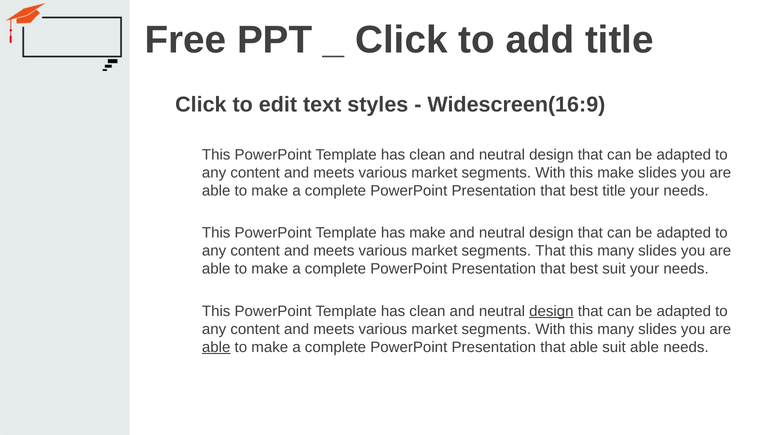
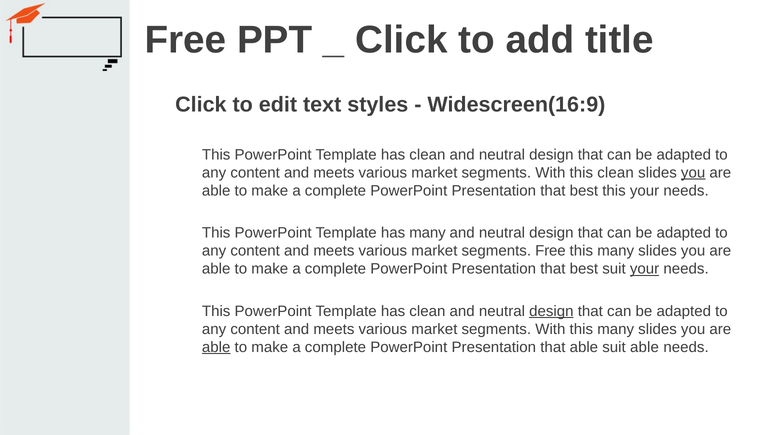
this make: make -> clean
you at (693, 173) underline: none -> present
best title: title -> this
has make: make -> many
segments That: That -> Free
your at (645, 269) underline: none -> present
